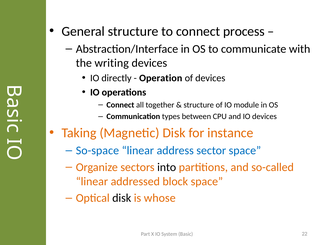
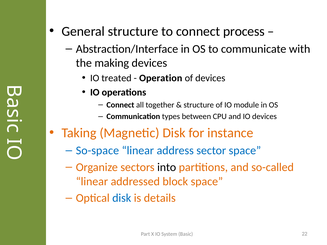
writing: writing -> making
directly: directly -> treated
disk at (122, 198) colour: black -> blue
whose: whose -> details
